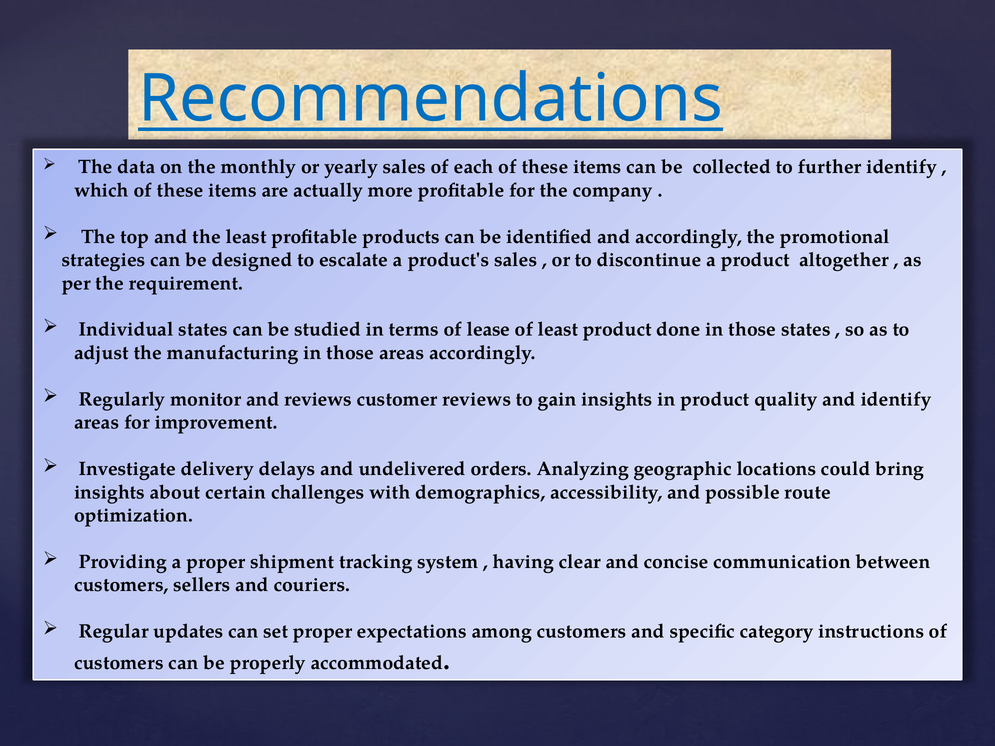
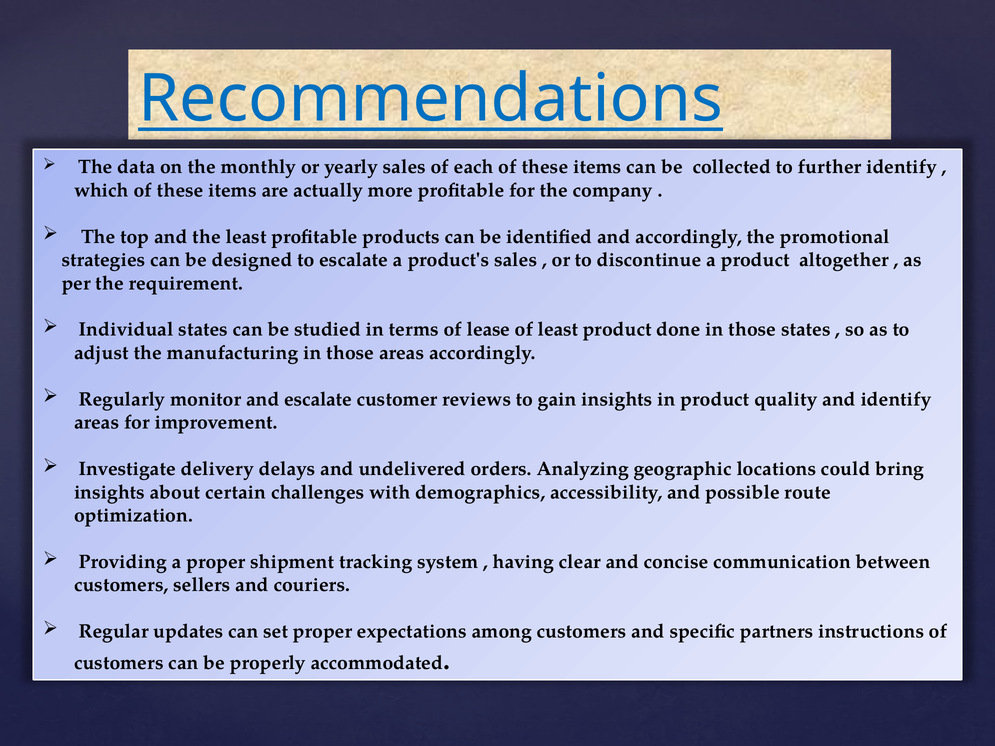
and reviews: reviews -> escalate
category: category -> partners
